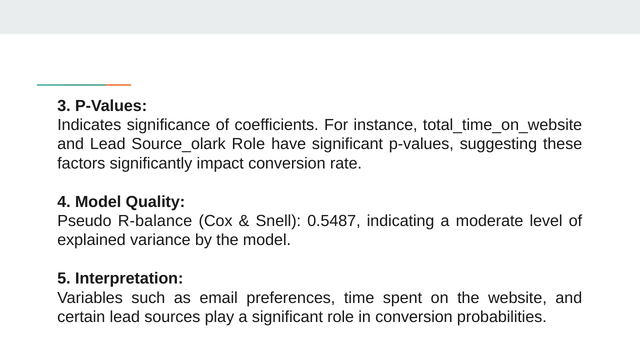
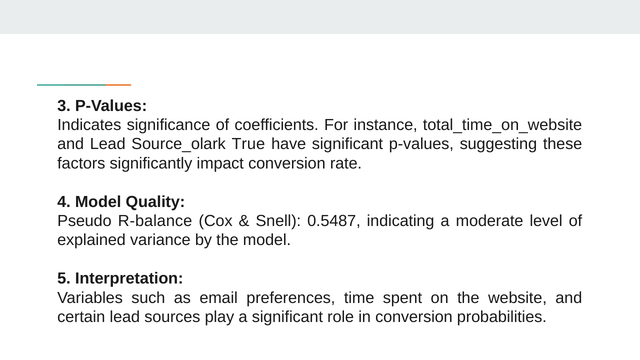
Source_olark Role: Role -> True
